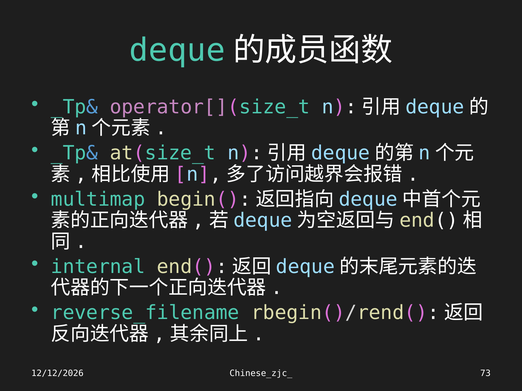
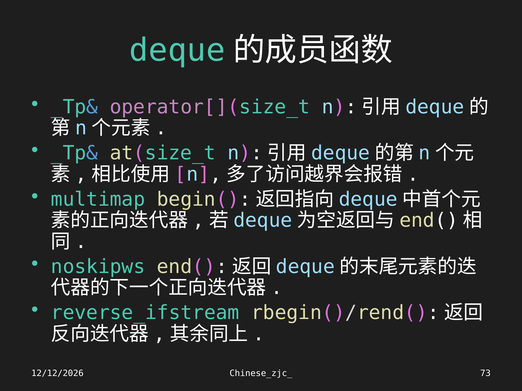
internal: internal -> noskipws
reverse_filename: reverse_filename -> reverse_ifstream
